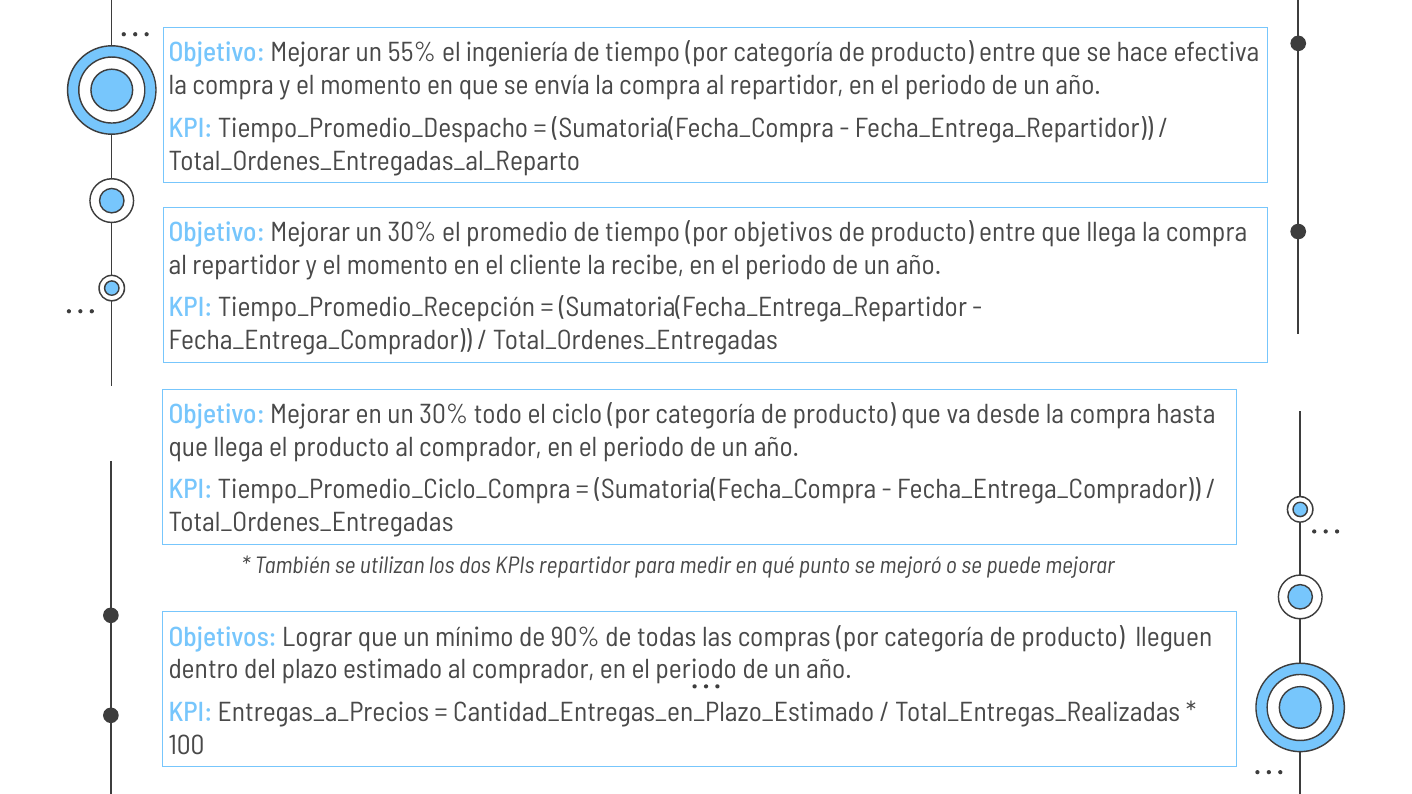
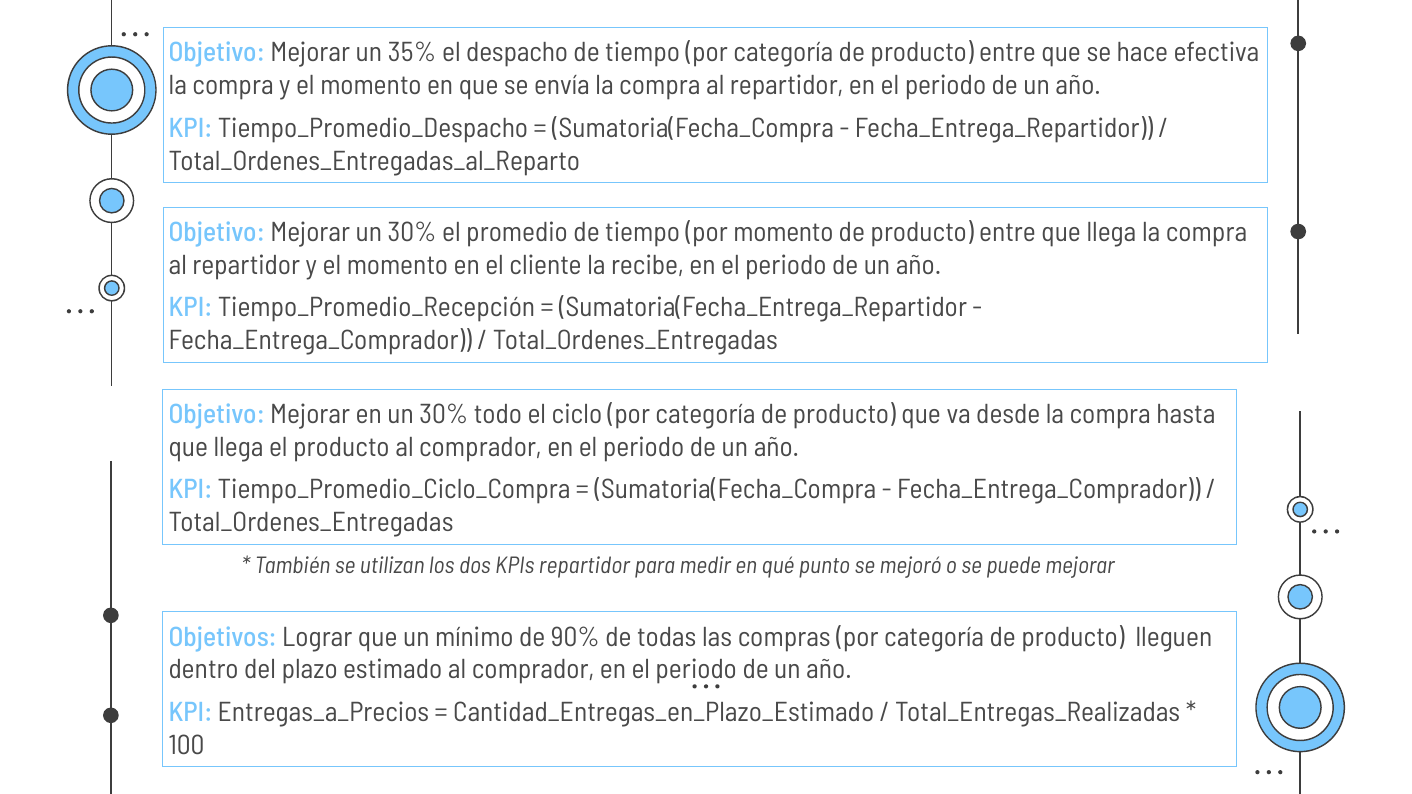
55%: 55% -> 35%
ingeniería: ingeniería -> despacho
por objetivos: objetivos -> momento
